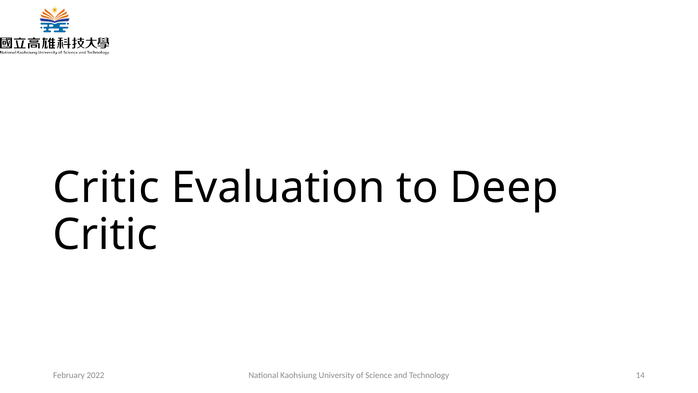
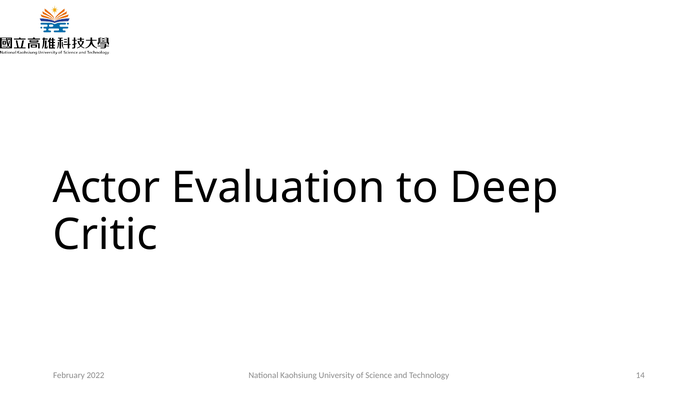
Critic at (106, 188): Critic -> Actor
